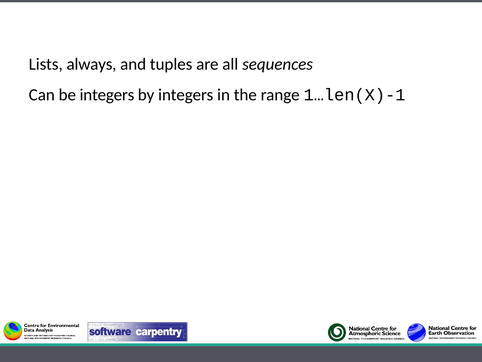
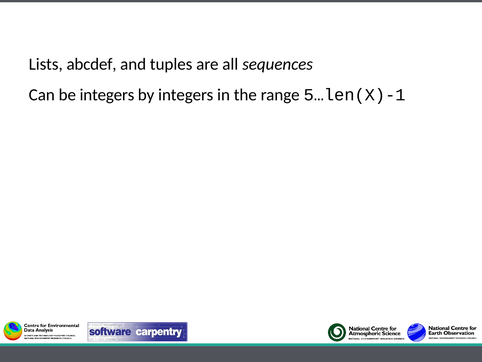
always: always -> abcdef
1…len(X)-1: 1…len(X)-1 -> 5…len(X)-1
